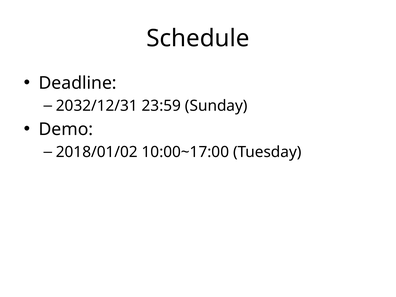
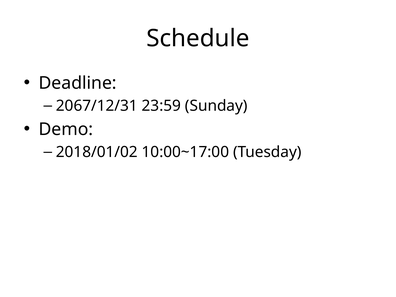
2032/12/31: 2032/12/31 -> 2067/12/31
